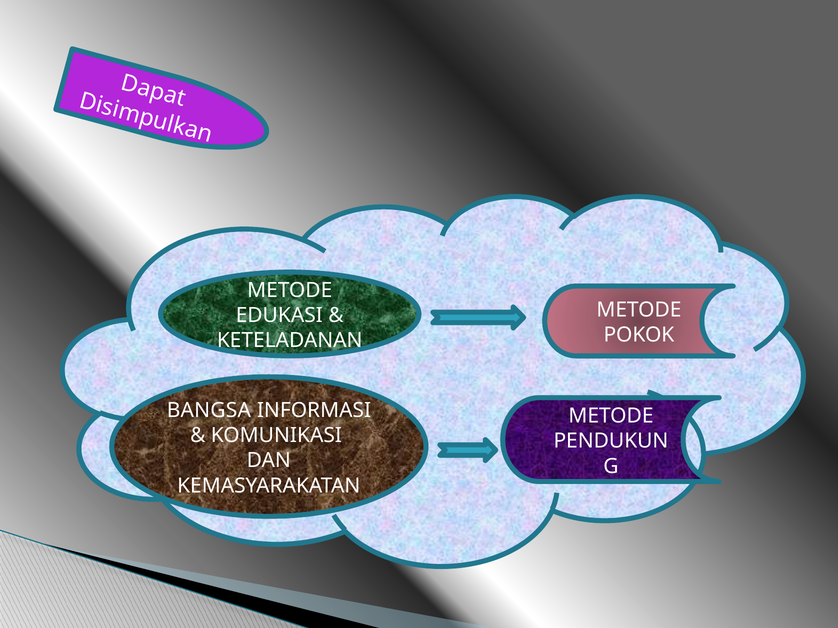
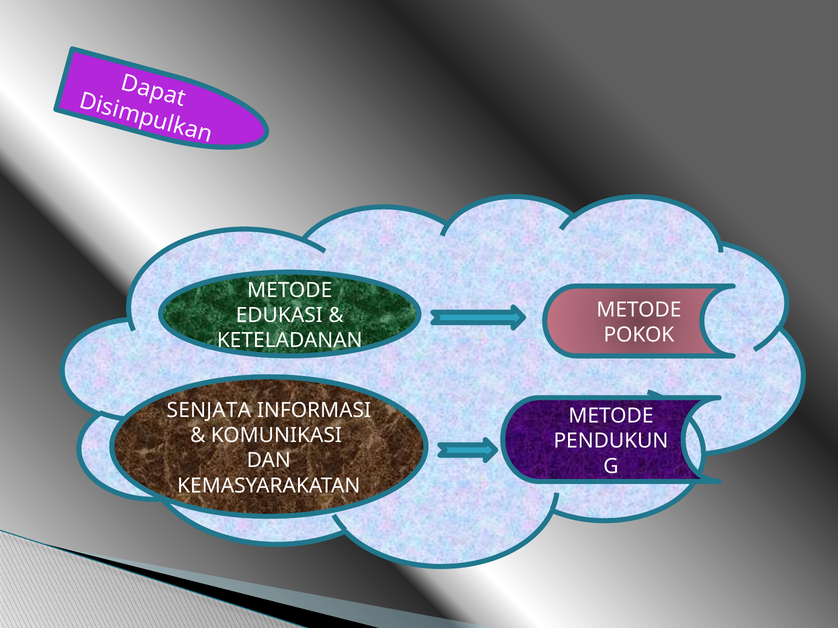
BANGSA: BANGSA -> SENJATA
